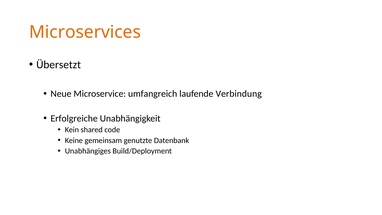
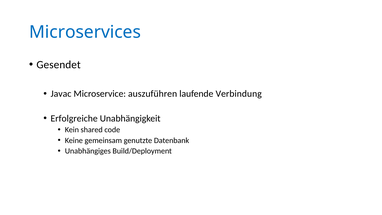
Microservices colour: orange -> blue
Übersetzt: Übersetzt -> Gesendet
Neue: Neue -> Javac
umfangreich: umfangreich -> auszuführen
